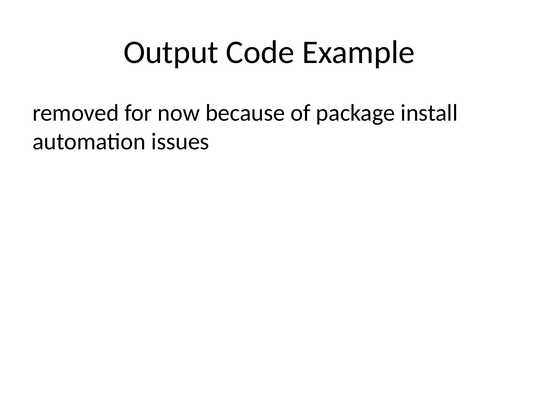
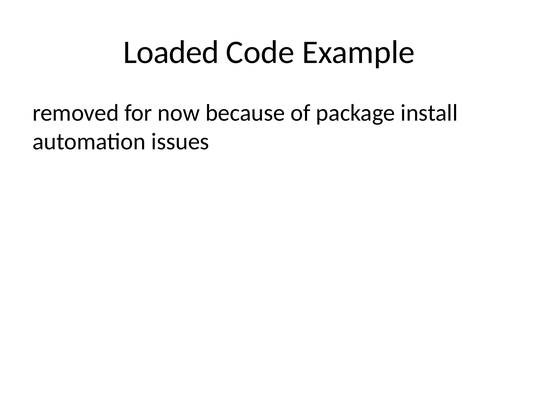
Output: Output -> Loaded
